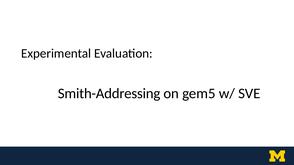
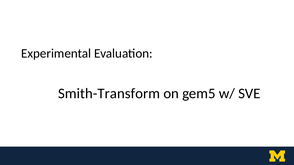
Smith-Addressing: Smith-Addressing -> Smith-Transform
